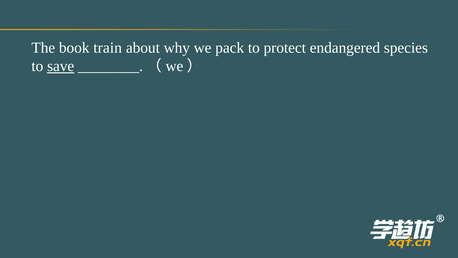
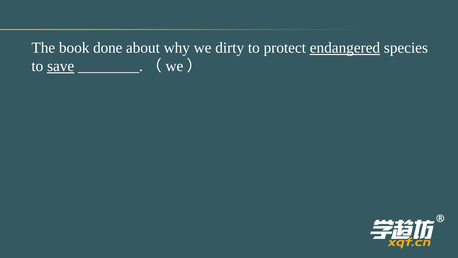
train: train -> done
pack: pack -> dirty
endangered underline: none -> present
